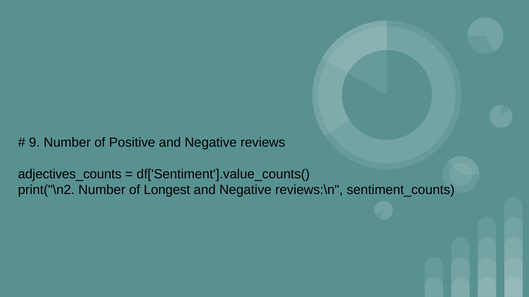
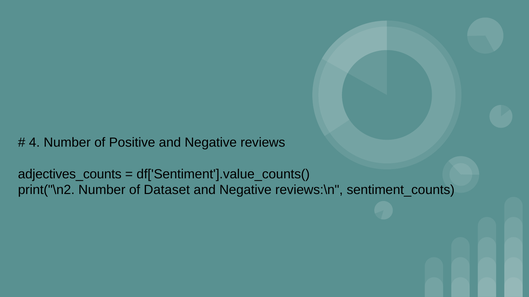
9: 9 -> 4
Longest: Longest -> Dataset
